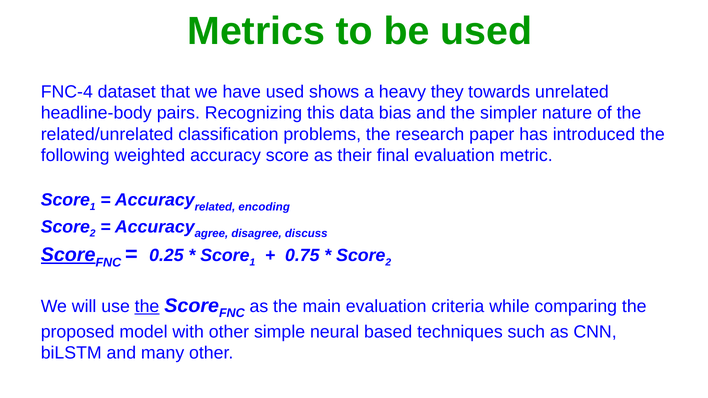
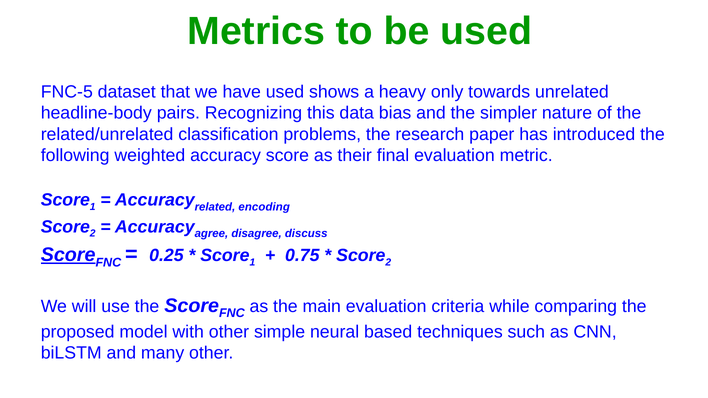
FNC-4: FNC-4 -> FNC-5
they: they -> only
the at (147, 306) underline: present -> none
